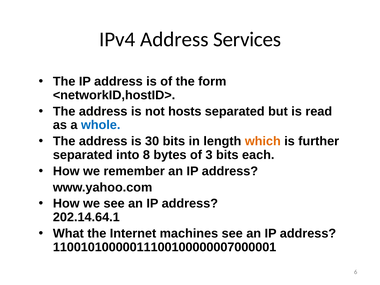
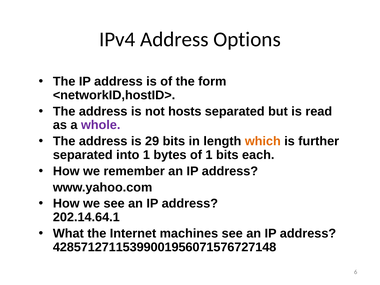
Services: Services -> Options
whole colour: blue -> purple
30: 30 -> 29
into 8: 8 -> 1
of 3: 3 -> 1
11001010000011100100000007000001: 11001010000011100100000007000001 -> 42857127115399001956071576727148
